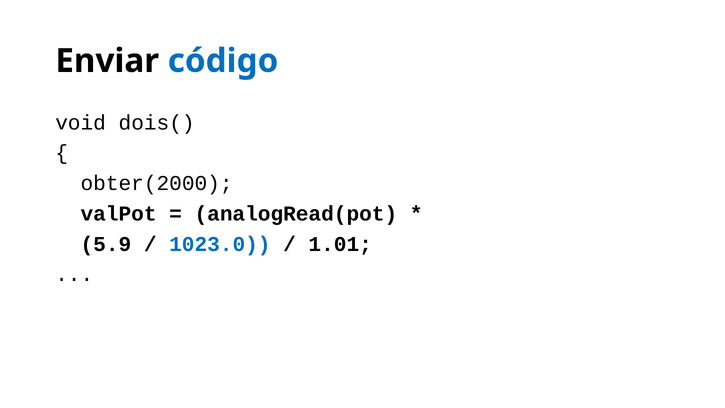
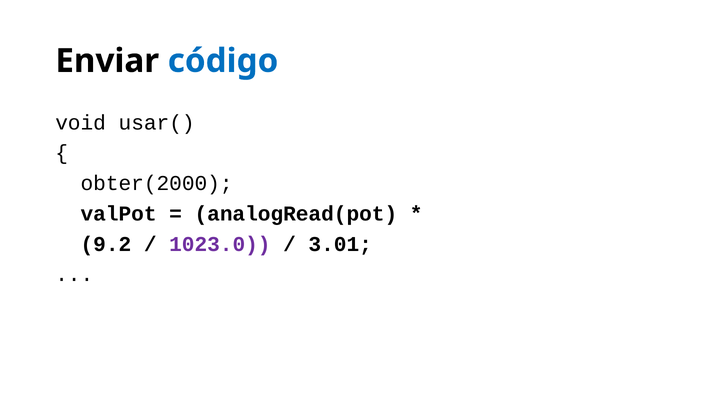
dois(: dois( -> usar(
5.9: 5.9 -> 9.2
1023.0 colour: blue -> purple
1.01: 1.01 -> 3.01
